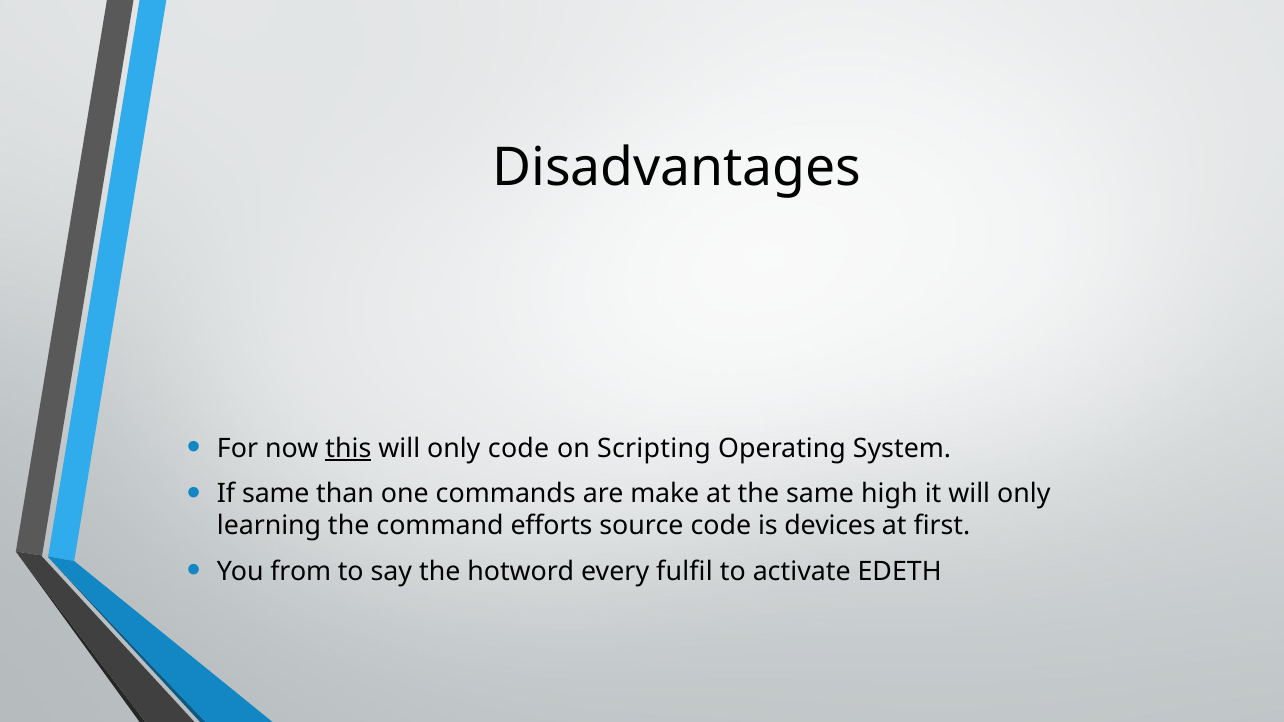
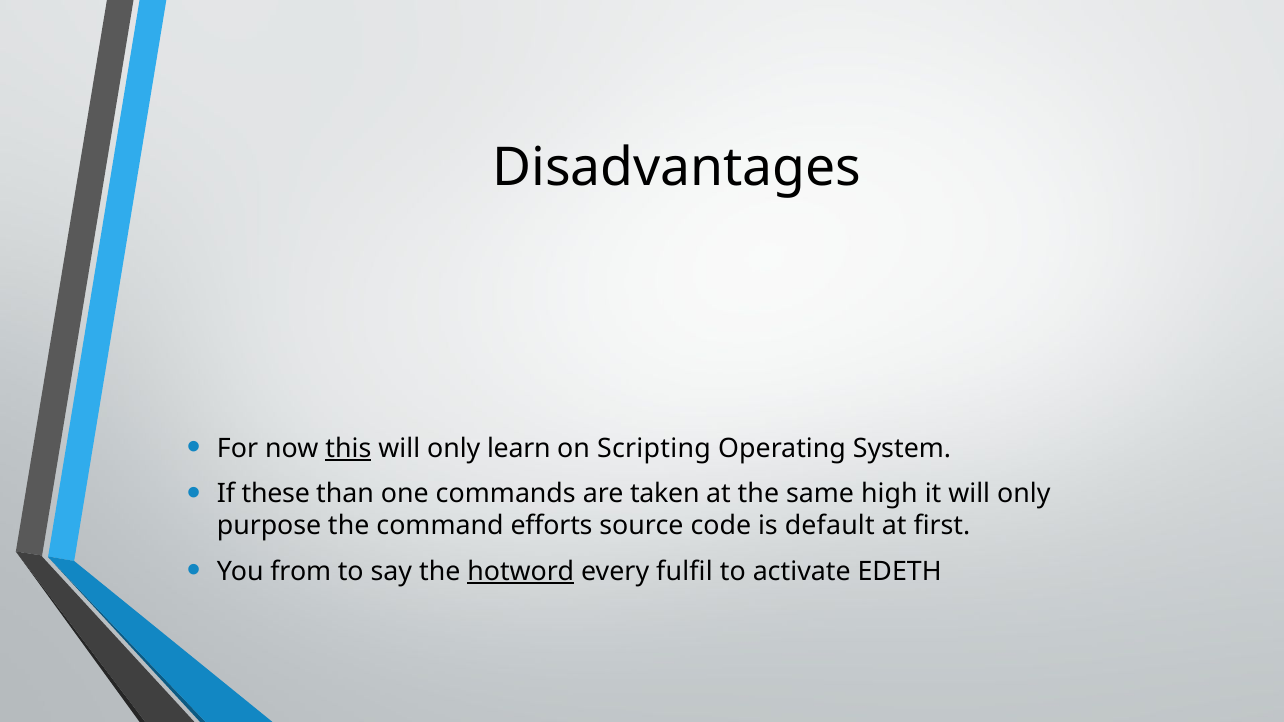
only code: code -> learn
If same: same -> these
make: make -> taken
learning: learning -> purpose
devices: devices -> default
hotword underline: none -> present
